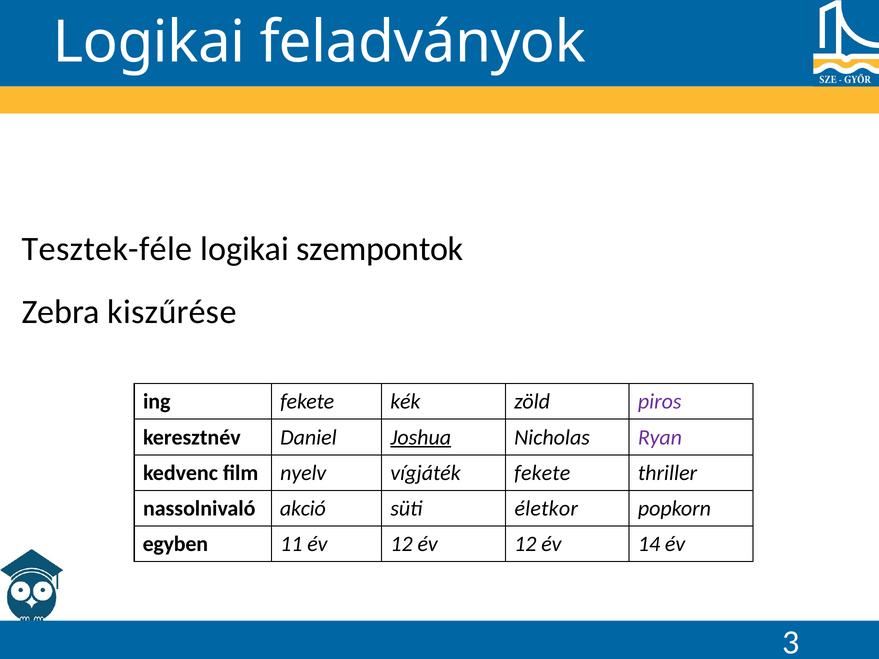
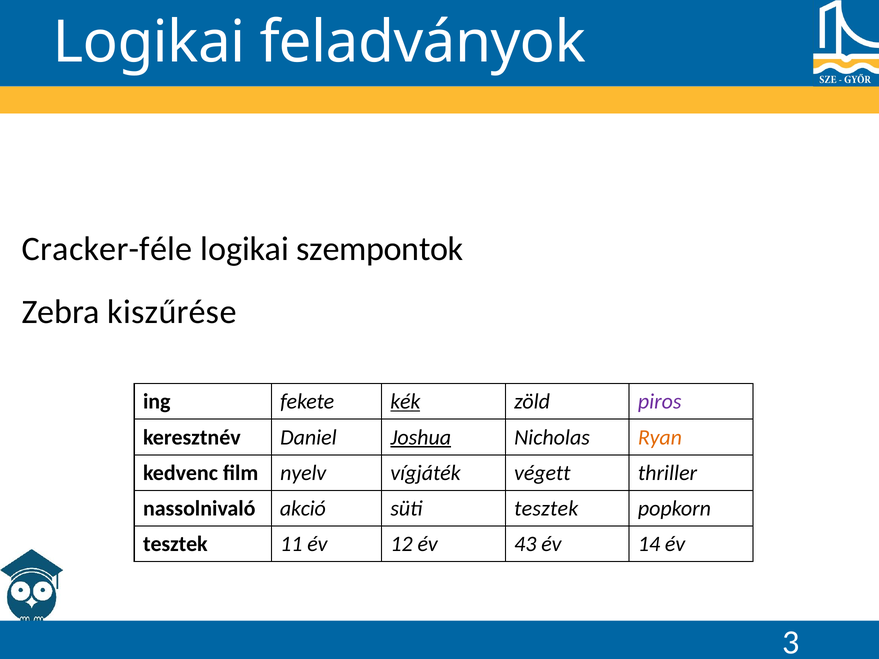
Tesztek-féle: Tesztek-féle -> Cracker-féle
kék underline: none -> present
Ryan colour: purple -> orange
vígjáték fekete: fekete -> végett
süti életkor: életkor -> tesztek
egyben at (175, 544): egyben -> tesztek
12 év 12: 12 -> 43
